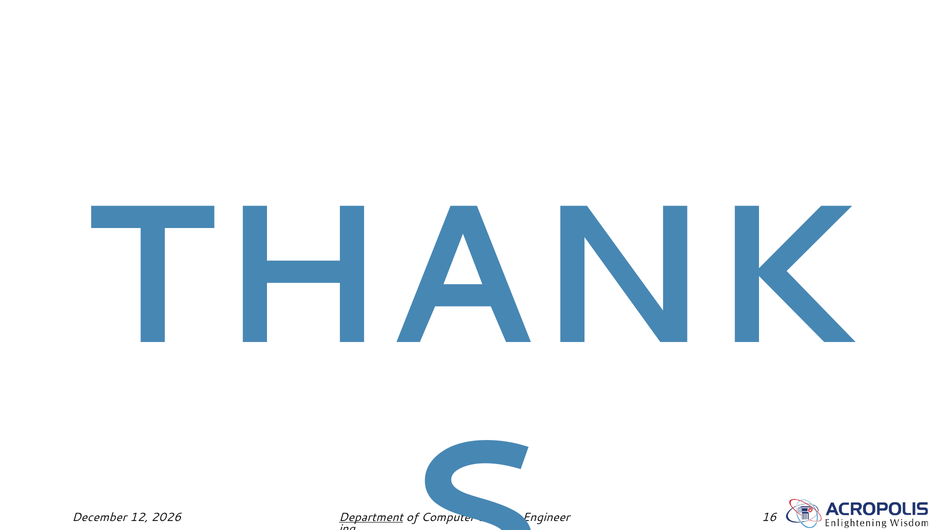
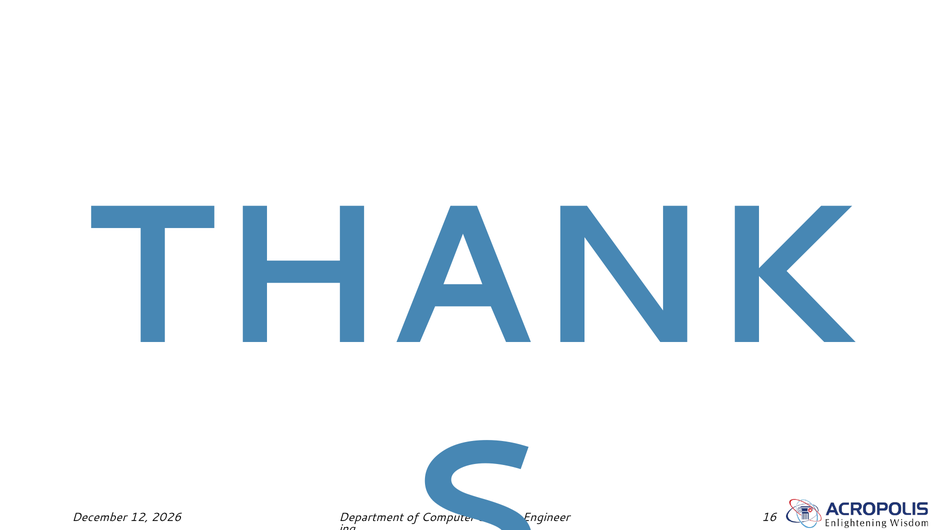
Department underline: present -> none
